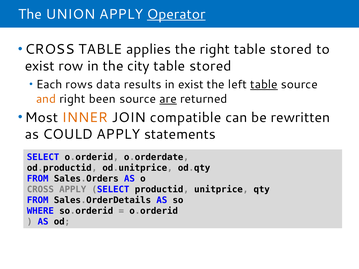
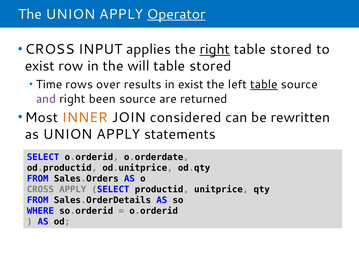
CROSS TABLE: TABLE -> INPUT
right at (215, 49) underline: none -> present
city: city -> will
Each: Each -> Time
data: data -> over
and colour: orange -> purple
are underline: present -> none
compatible: compatible -> considered
as COULD: COULD -> UNION
